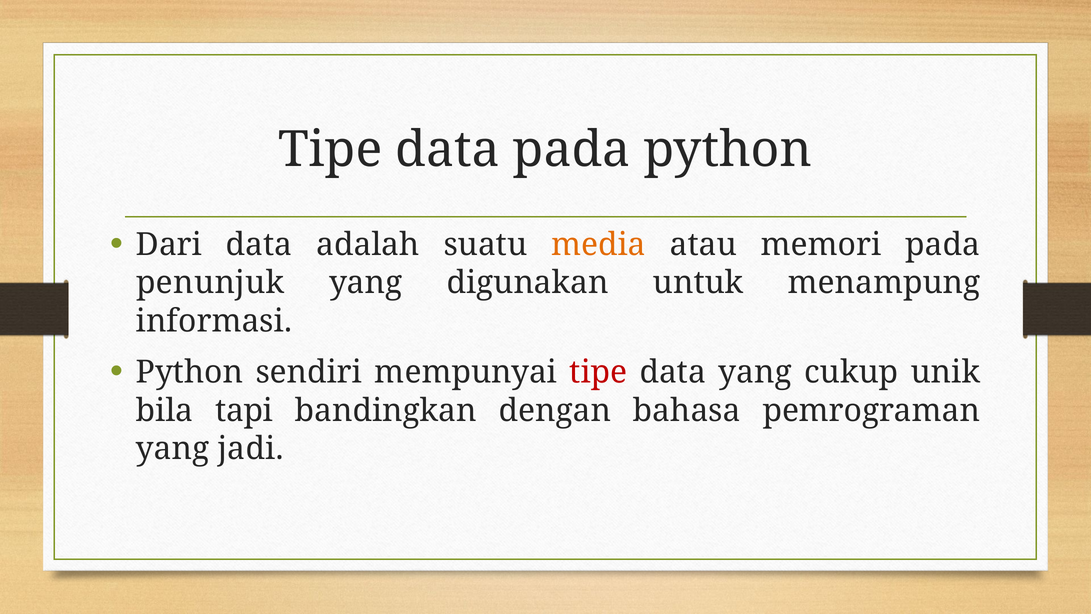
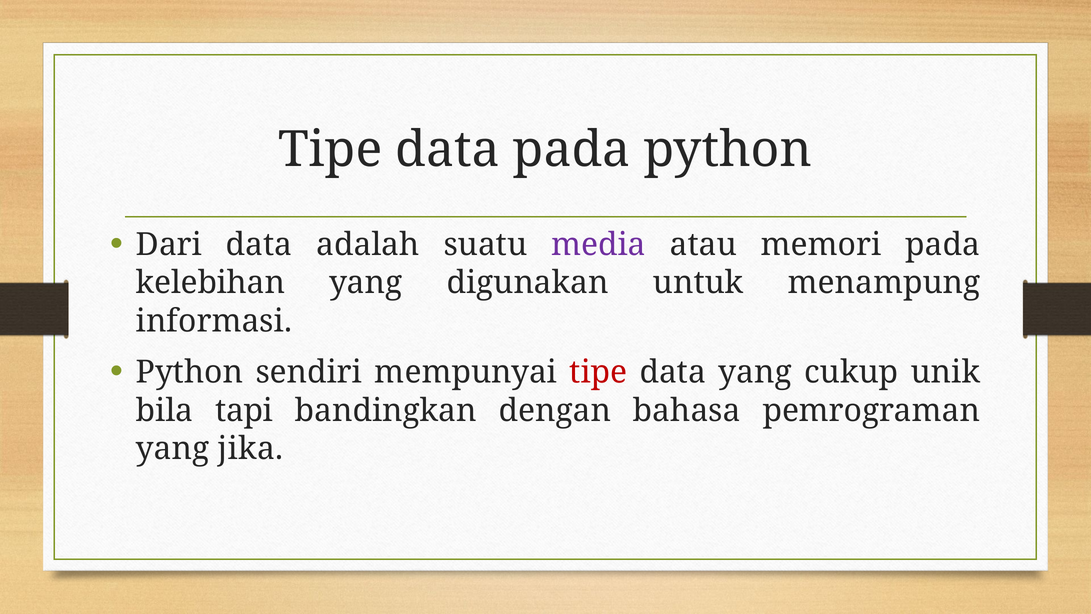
media colour: orange -> purple
penunjuk: penunjuk -> kelebihan
jadi: jadi -> jika
